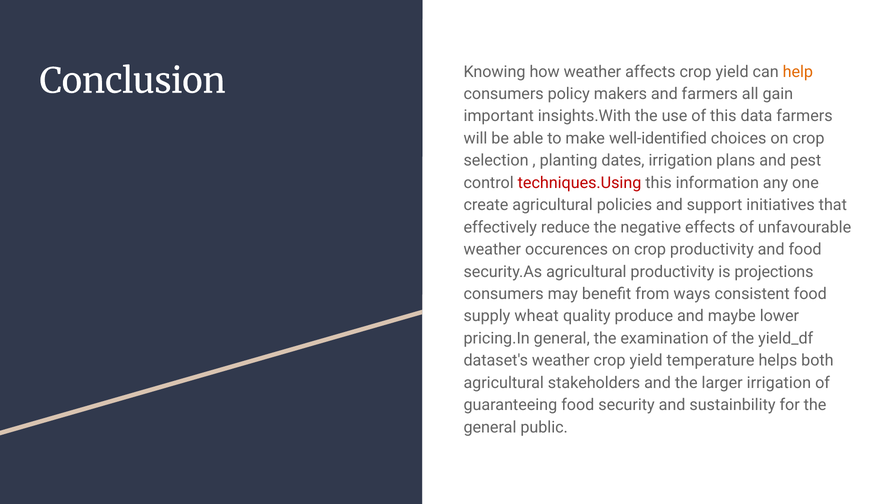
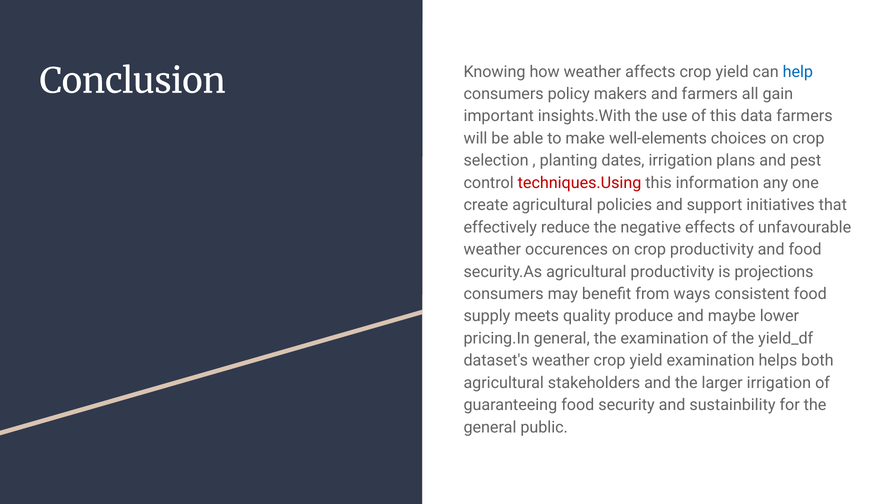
help colour: orange -> blue
well-identified: well-identified -> well-elements
wheat: wheat -> meets
yield temperature: temperature -> examination
